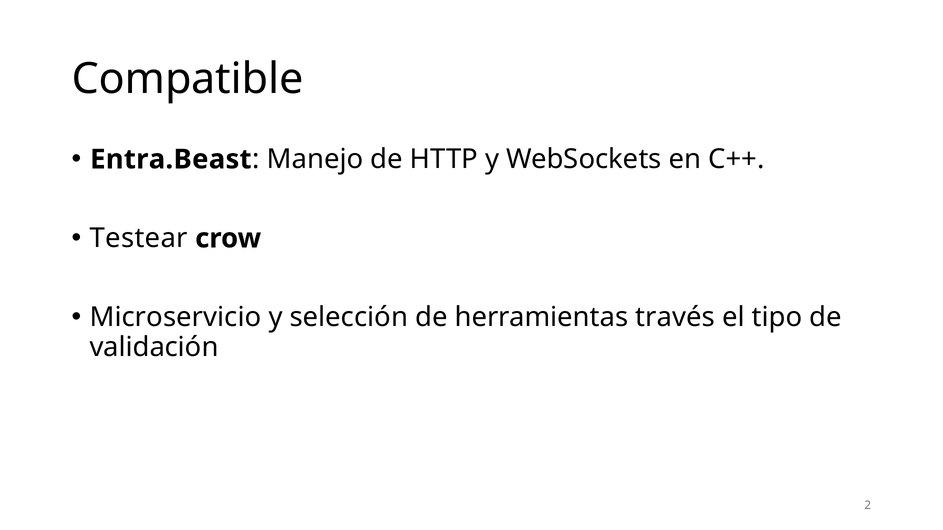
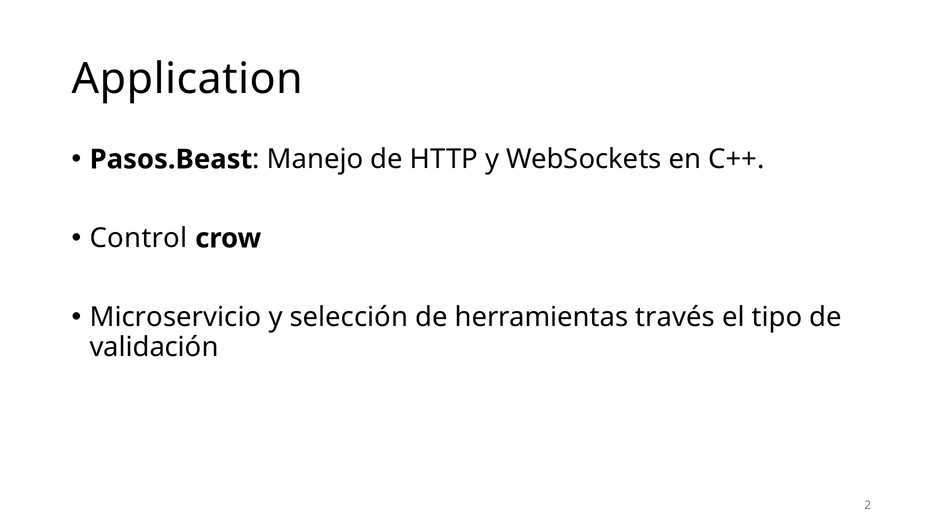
Compatible: Compatible -> Application
Entra.Beast: Entra.Beast -> Pasos.Beast
Testear: Testear -> Control
